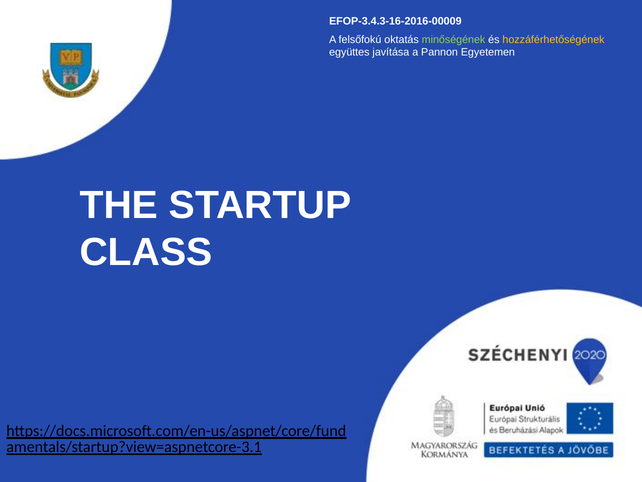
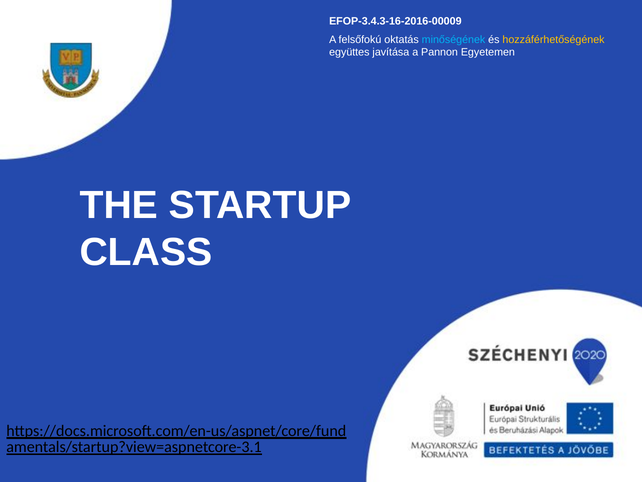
minőségének colour: light green -> light blue
